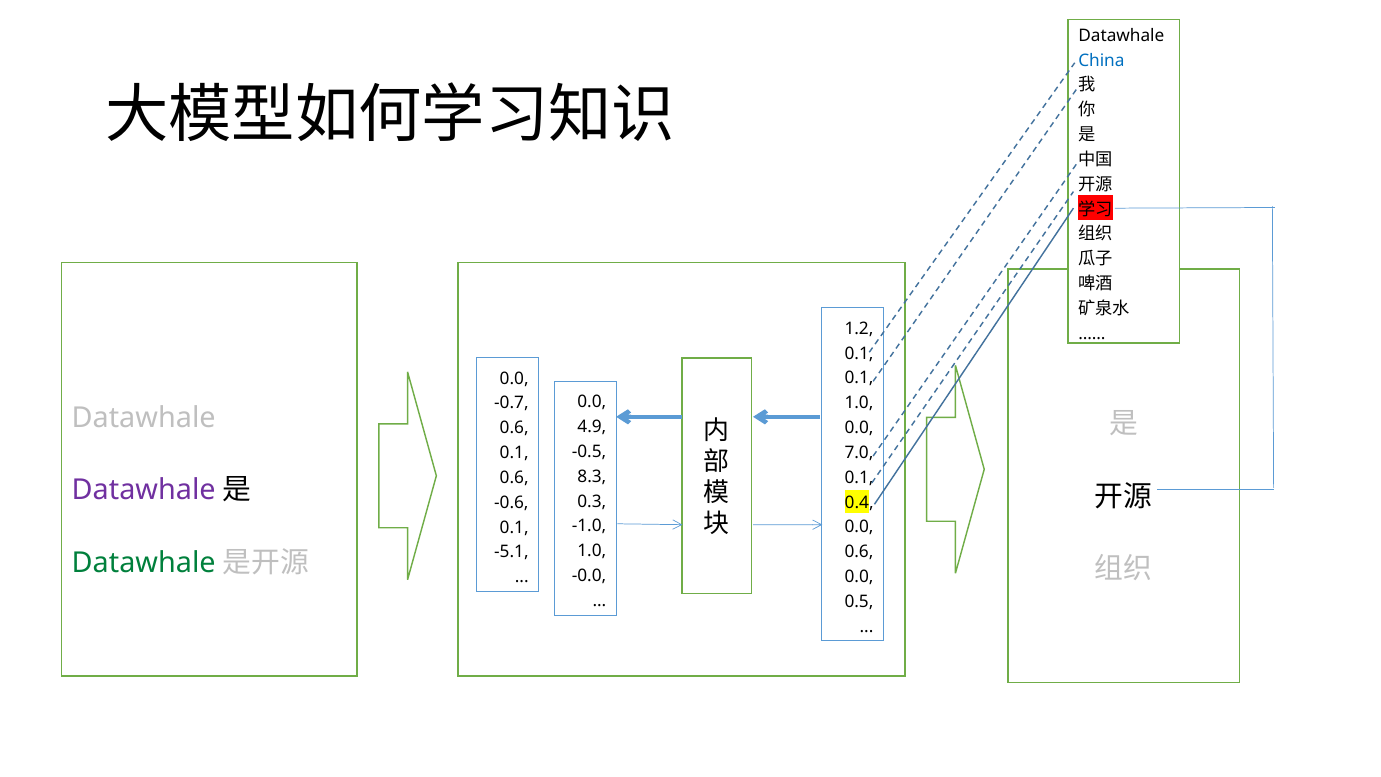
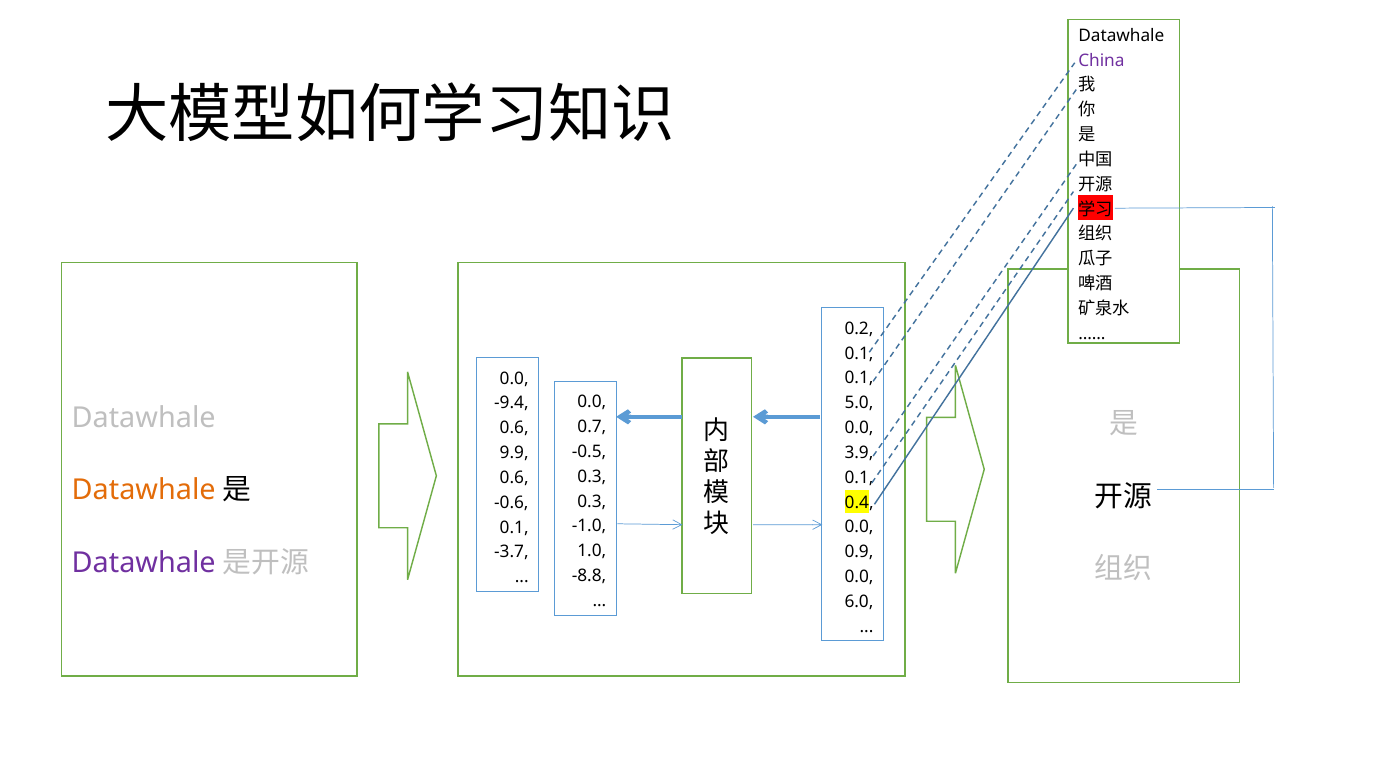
China colour: blue -> purple
1.2: 1.2 -> 0.2
1.0 at (859, 403): 1.0 -> 5.0
-0.7: -0.7 -> -9.4
4.9: 4.9 -> 0.7
7.0: 7.0 -> 3.9
0.1 at (514, 453): 0.1 -> 9.9
8.3 at (592, 476): 8.3 -> 0.3
Datawhale at (144, 490) colour: purple -> orange
0.6 at (859, 552): 0.6 -> 0.9
-5.1: -5.1 -> -3.7
Datawhale at (144, 563) colour: green -> purple
-0.0: -0.0 -> -8.8
0.5: 0.5 -> 6.0
